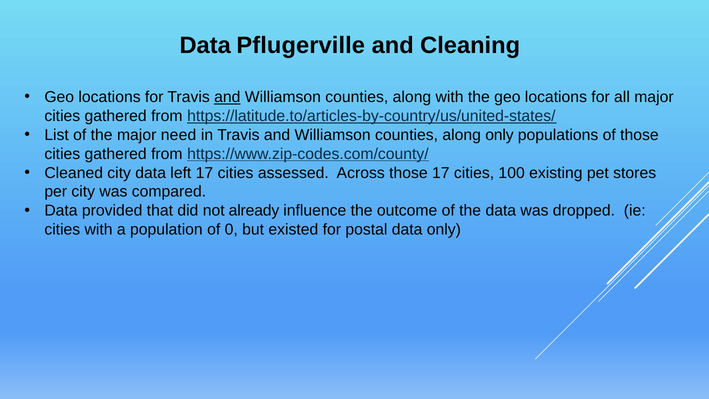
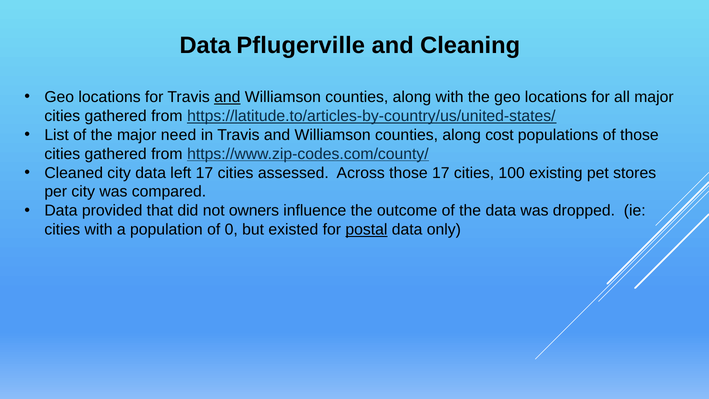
along only: only -> cost
already: already -> owners
postal underline: none -> present
